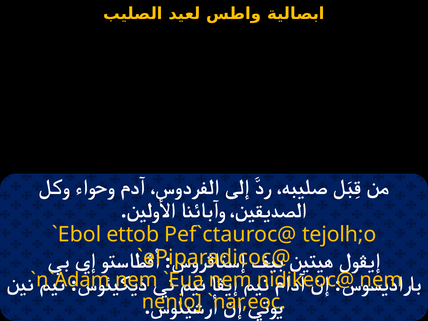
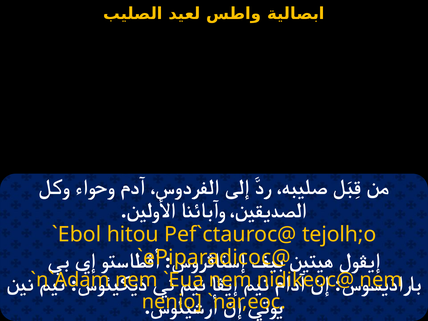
ettob: ettob -> hitou
